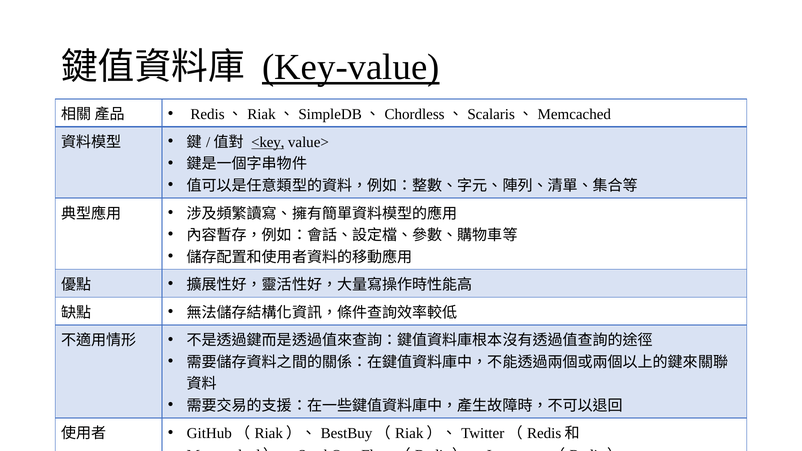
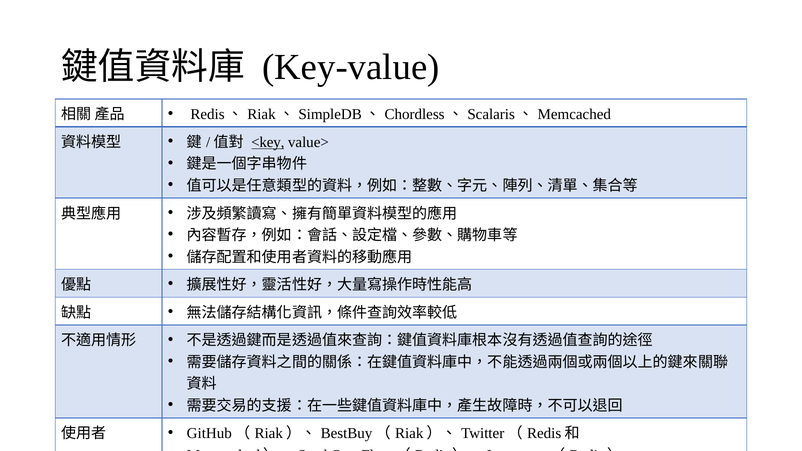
Key-value underline: present -> none
